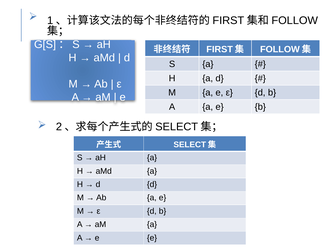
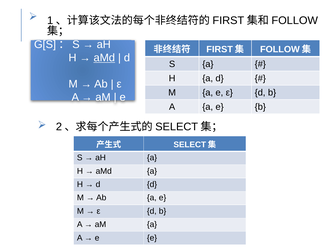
aMd at (104, 58) underline: none -> present
